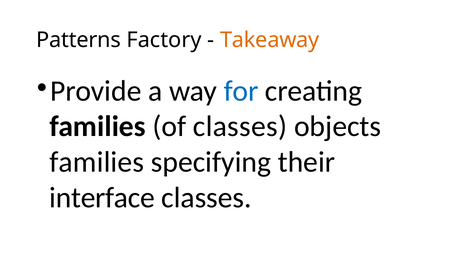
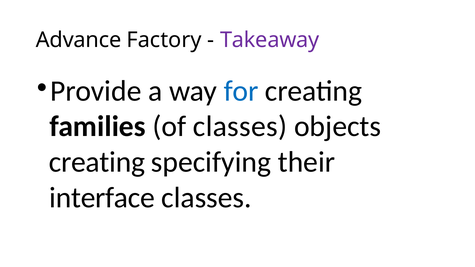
Patterns: Patterns -> Advance
Takeaway colour: orange -> purple
families at (97, 162): families -> creating
